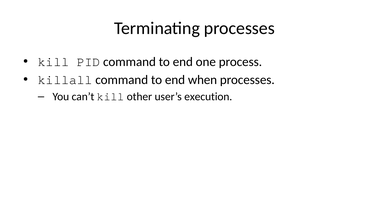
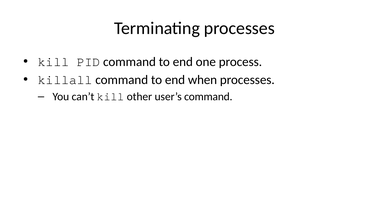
user’s execution: execution -> command
